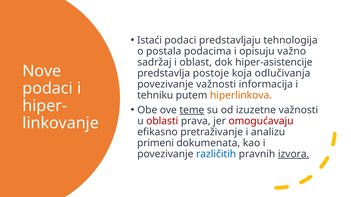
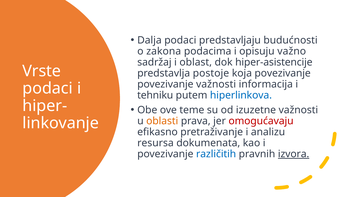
Istaći: Istaći -> Dalja
tehnologija: tehnologija -> budućnosti
postala: postala -> zakona
Nove: Nove -> Vrste
koja odlučivanja: odlučivanja -> povezivanje
hiperlinkova colour: orange -> blue
teme underline: present -> none
oblasti colour: red -> orange
primeni: primeni -> resursa
